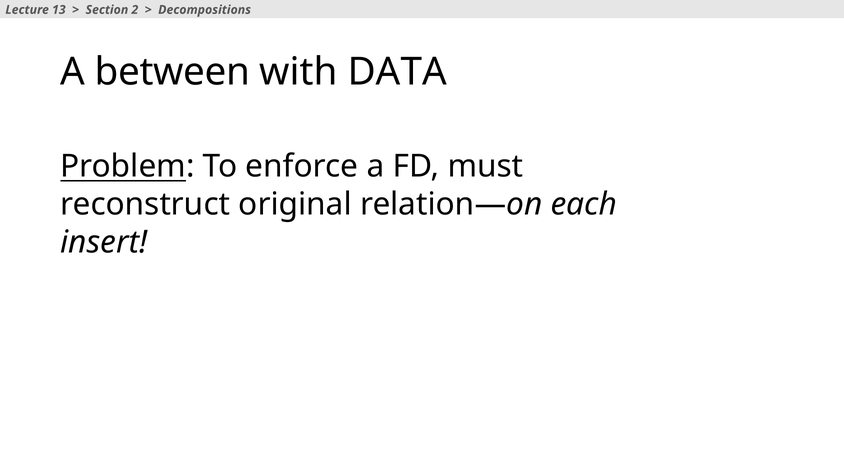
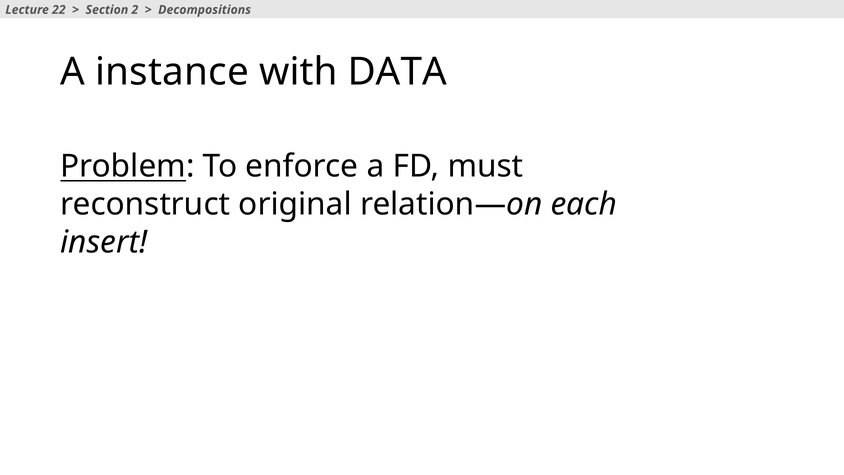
13: 13 -> 22
between: between -> instance
